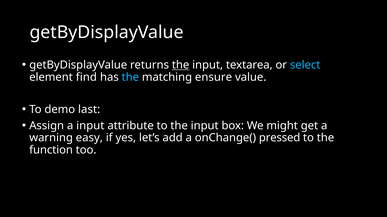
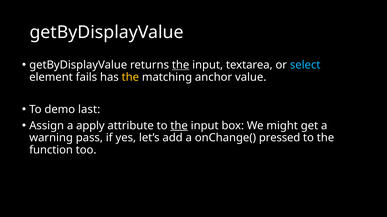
find: find -> fails
the at (130, 77) colour: light blue -> yellow
ensure: ensure -> anchor
a input: input -> apply
the at (179, 126) underline: none -> present
easy: easy -> pass
